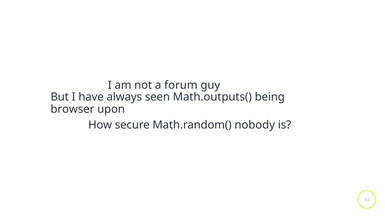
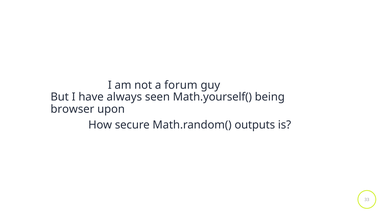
Math.outputs(: Math.outputs( -> Math.yourself(
nobody: nobody -> outputs
